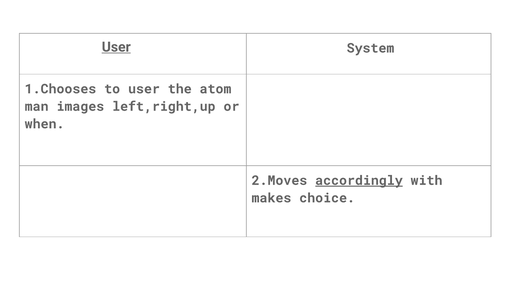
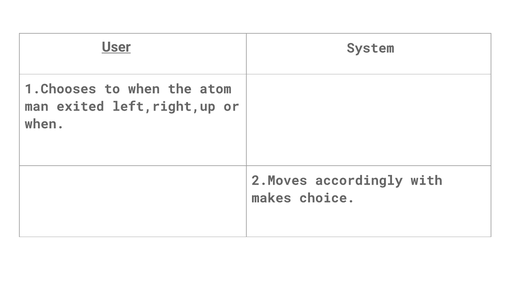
to user: user -> when
images: images -> exited
accordingly underline: present -> none
